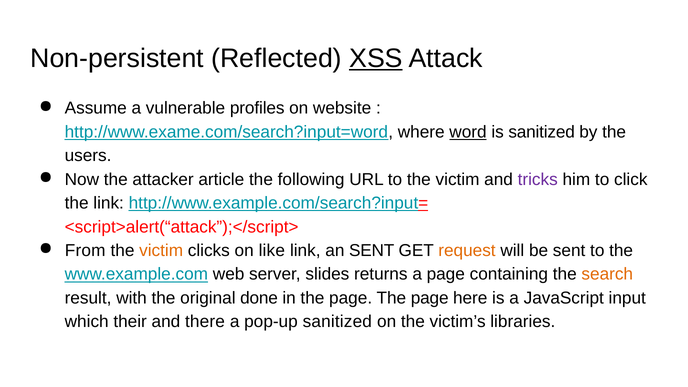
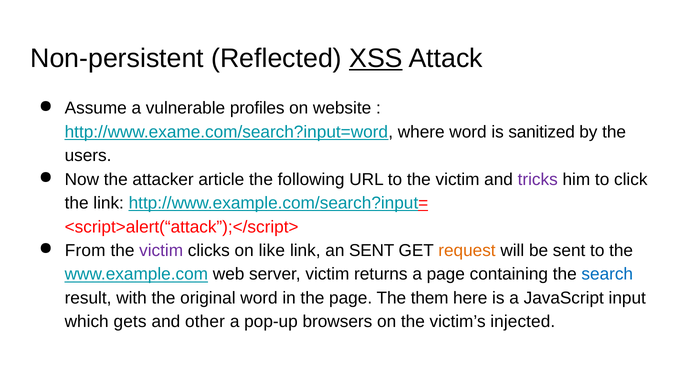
word at (468, 132) underline: present -> none
victim at (161, 251) colour: orange -> purple
server slides: slides -> victim
search colour: orange -> blue
original done: done -> word
page The page: page -> them
their: their -> gets
there: there -> other
pop-up sanitized: sanitized -> browsers
libraries: libraries -> injected
